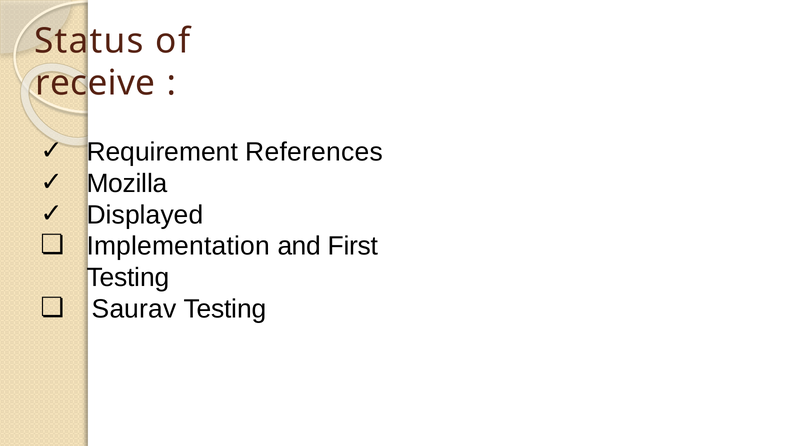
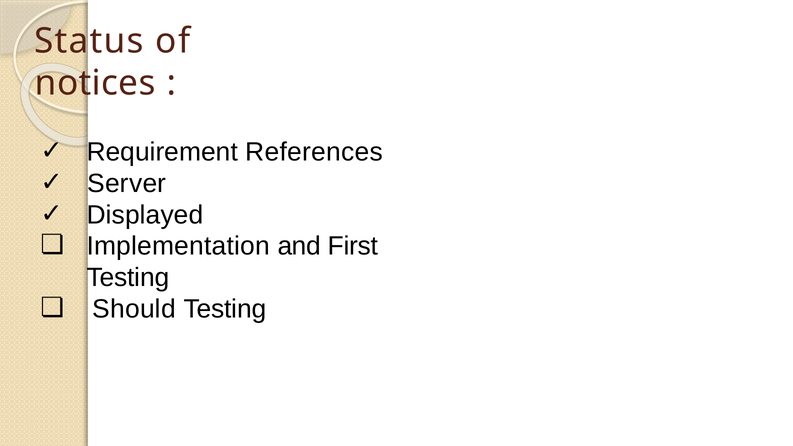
receive: receive -> notices
Mozilla: Mozilla -> Server
Saurav: Saurav -> Should
